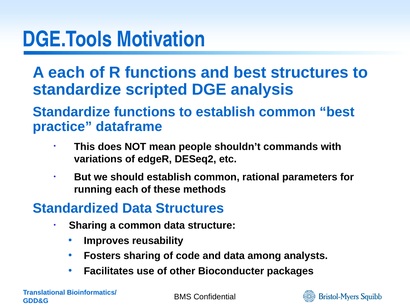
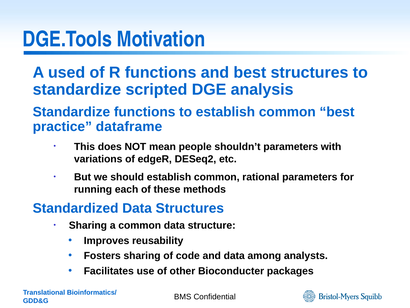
A each: each -> used
shouldn’t commands: commands -> parameters
